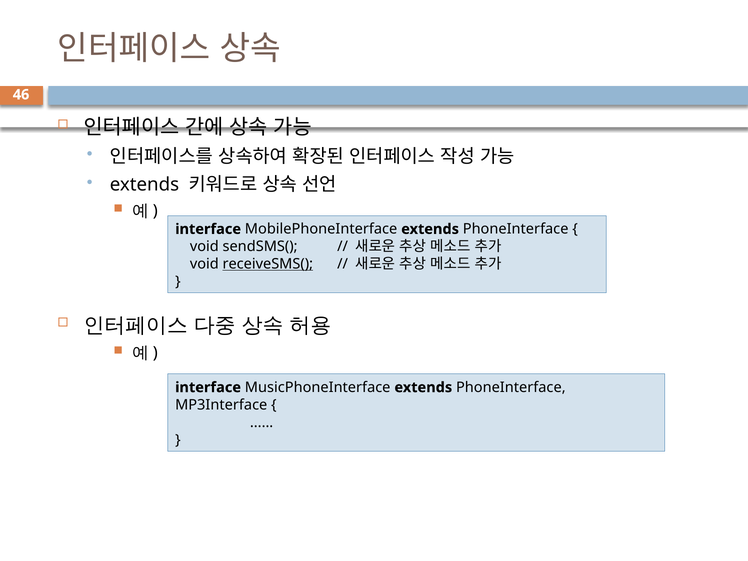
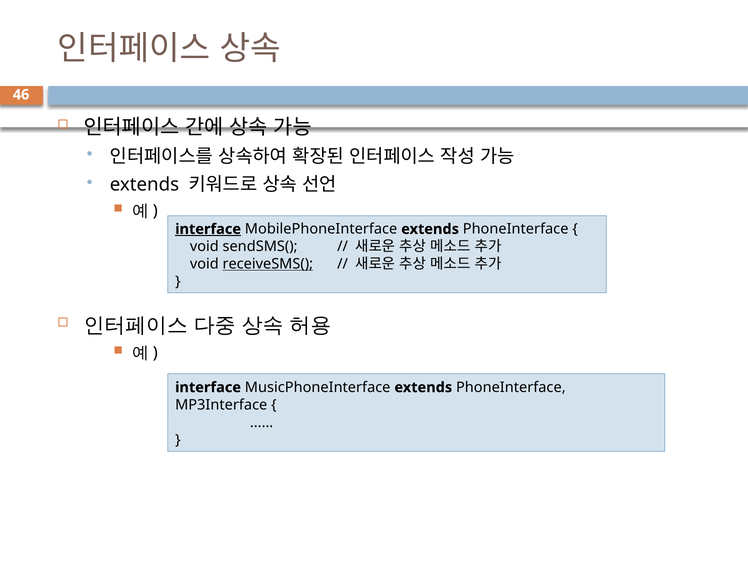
interface at (208, 229) underline: none -> present
